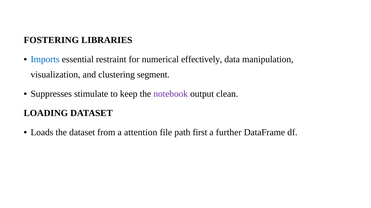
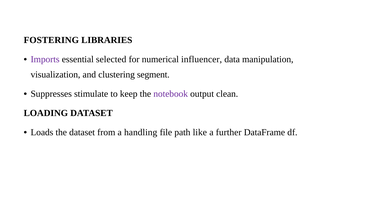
Imports colour: blue -> purple
restraint: restraint -> selected
effectively: effectively -> influencer
attention: attention -> handling
first: first -> like
